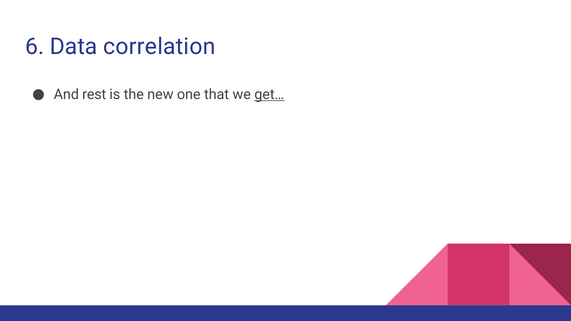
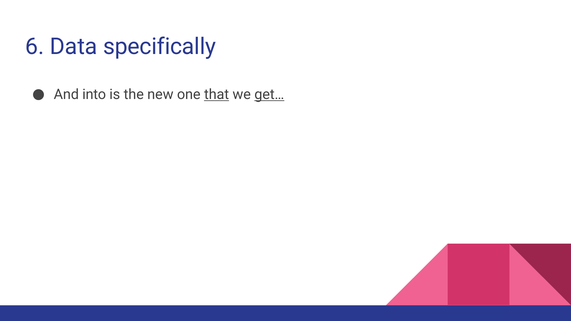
correlation: correlation -> specifically
rest: rest -> into
that underline: none -> present
